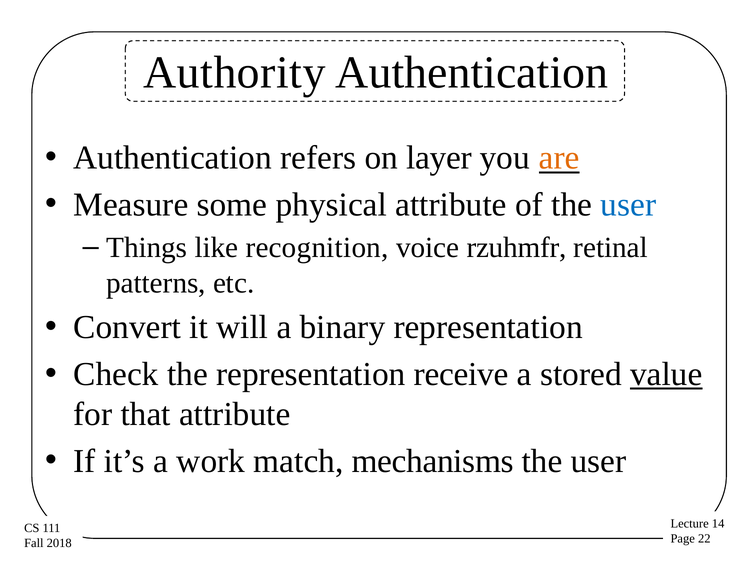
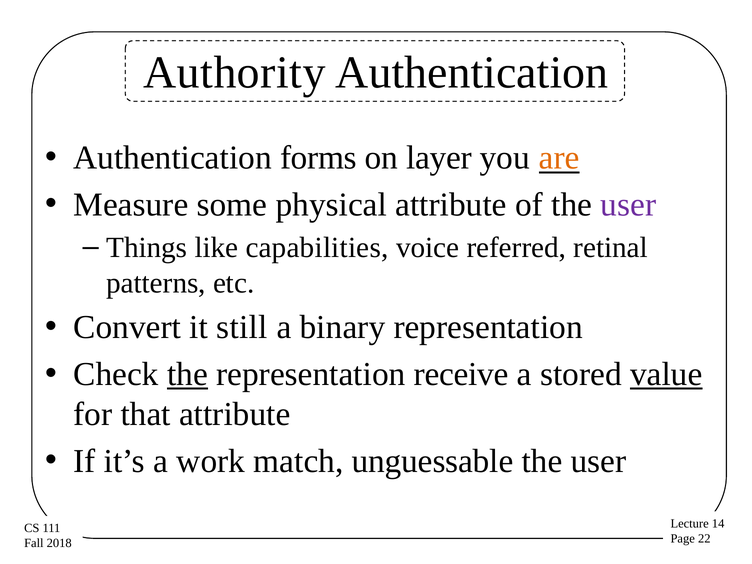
refers: refers -> forms
user at (628, 205) colour: blue -> purple
recognition: recognition -> capabilities
rzuhmfr: rzuhmfr -> referred
will: will -> still
the at (187, 374) underline: none -> present
mechanisms: mechanisms -> unguessable
